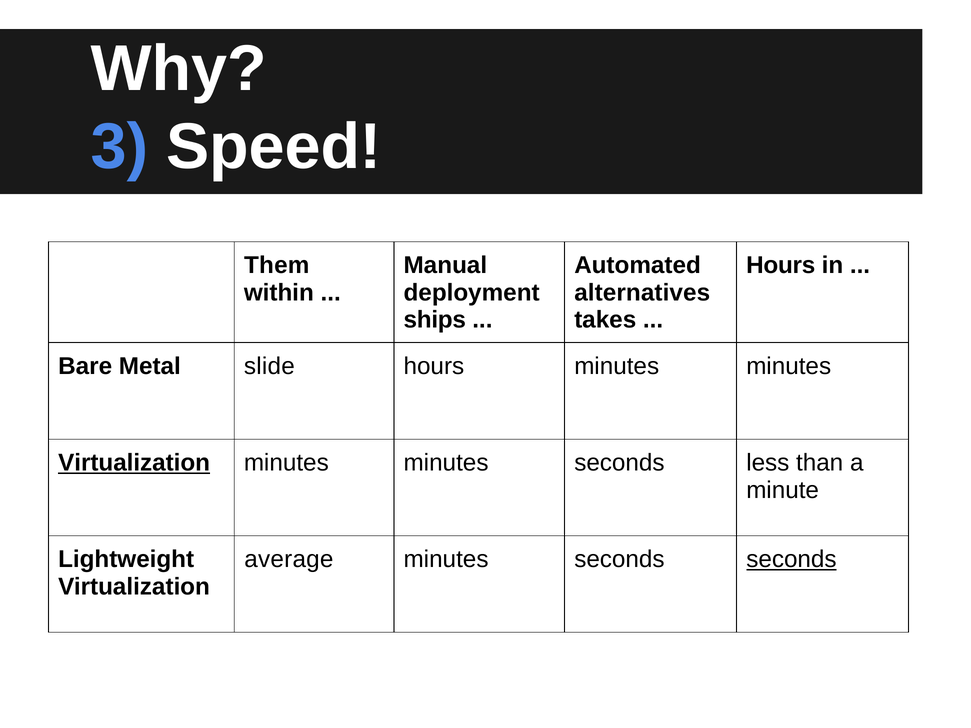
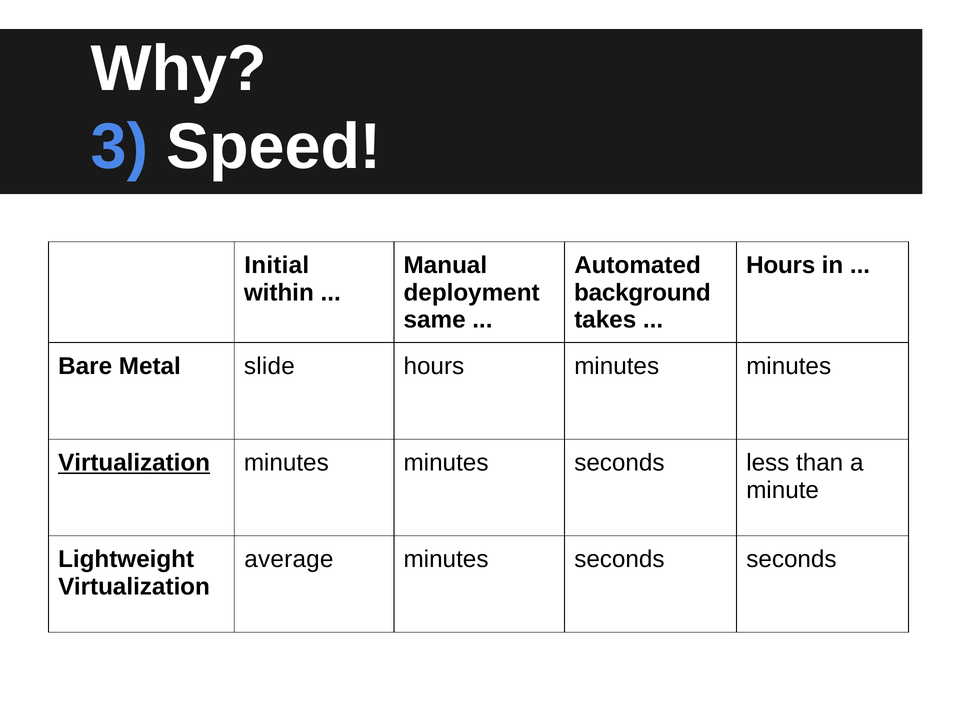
Them: Them -> Initial
alternatives: alternatives -> background
ships: ships -> same
seconds at (791, 560) underline: present -> none
